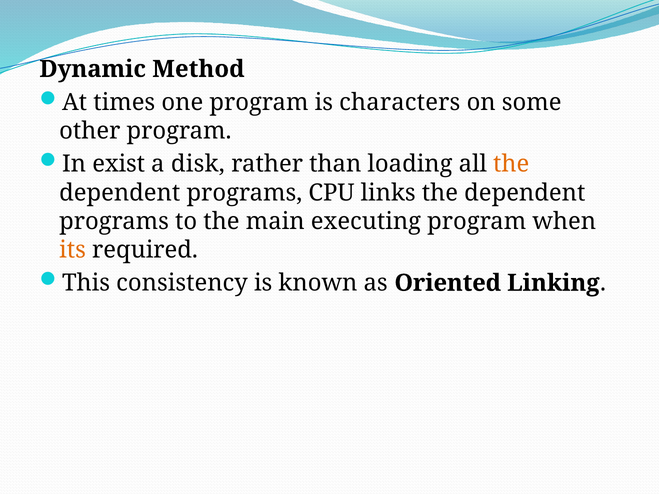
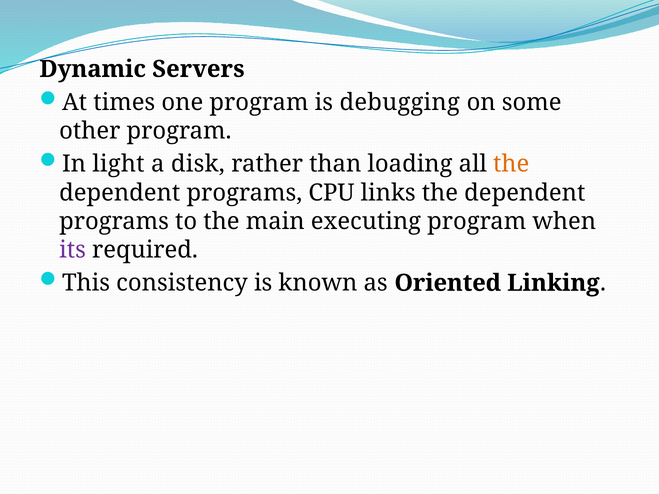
Method: Method -> Servers
characters: characters -> debugging
exist: exist -> light
its colour: orange -> purple
